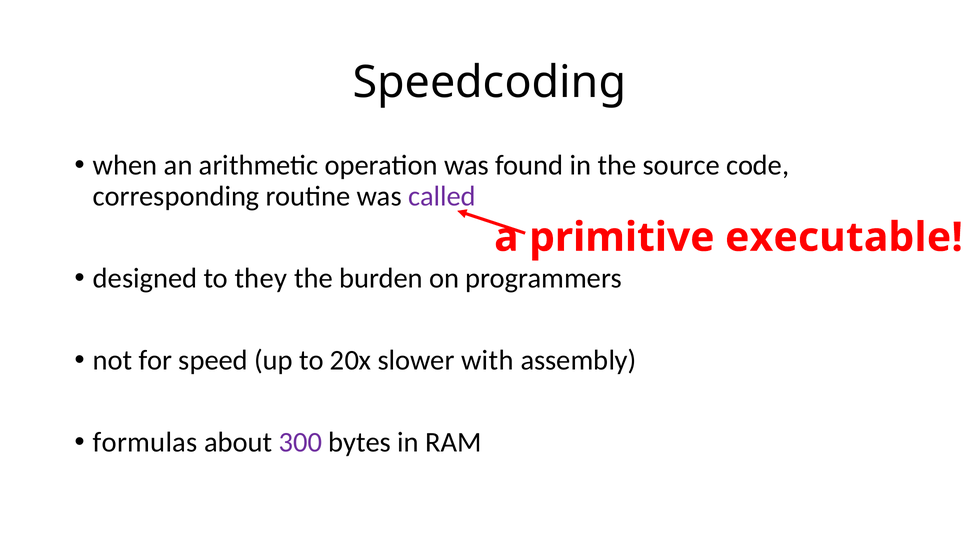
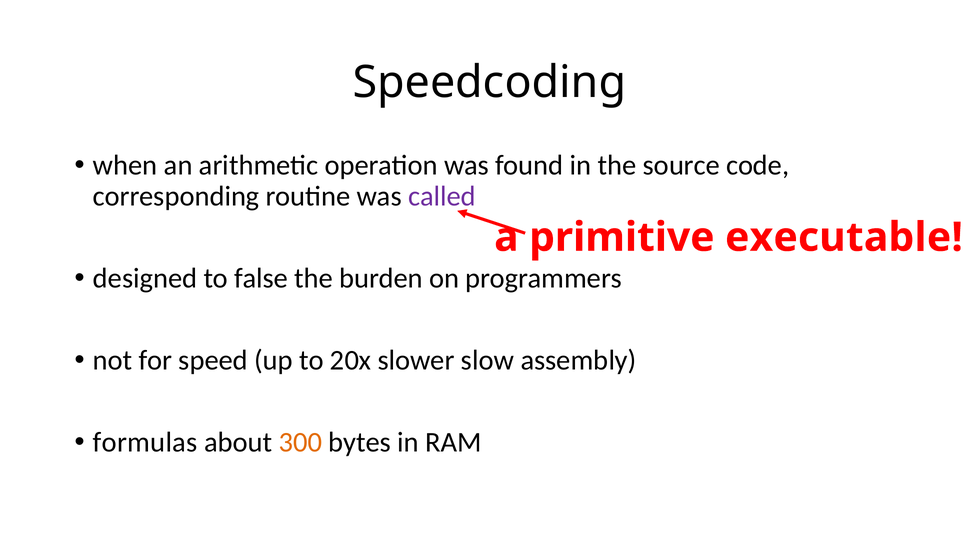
they: they -> false
with: with -> slow
300 colour: purple -> orange
